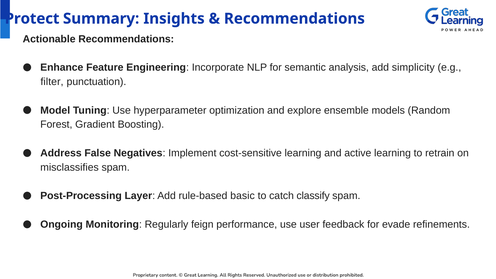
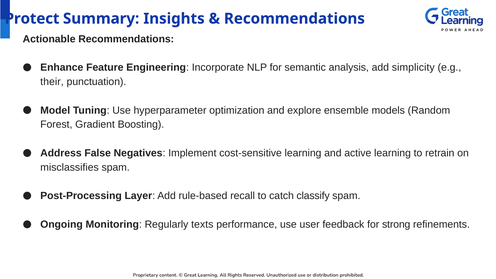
filter: filter -> their
basic: basic -> recall
feign: feign -> texts
evade: evade -> strong
